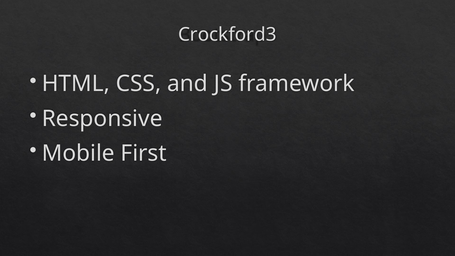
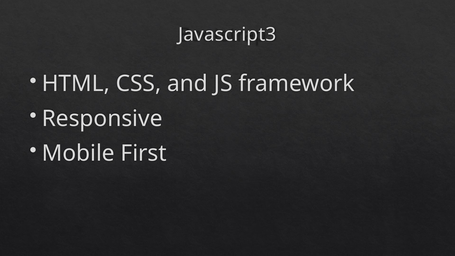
Crockford3: Crockford3 -> Javascript3
